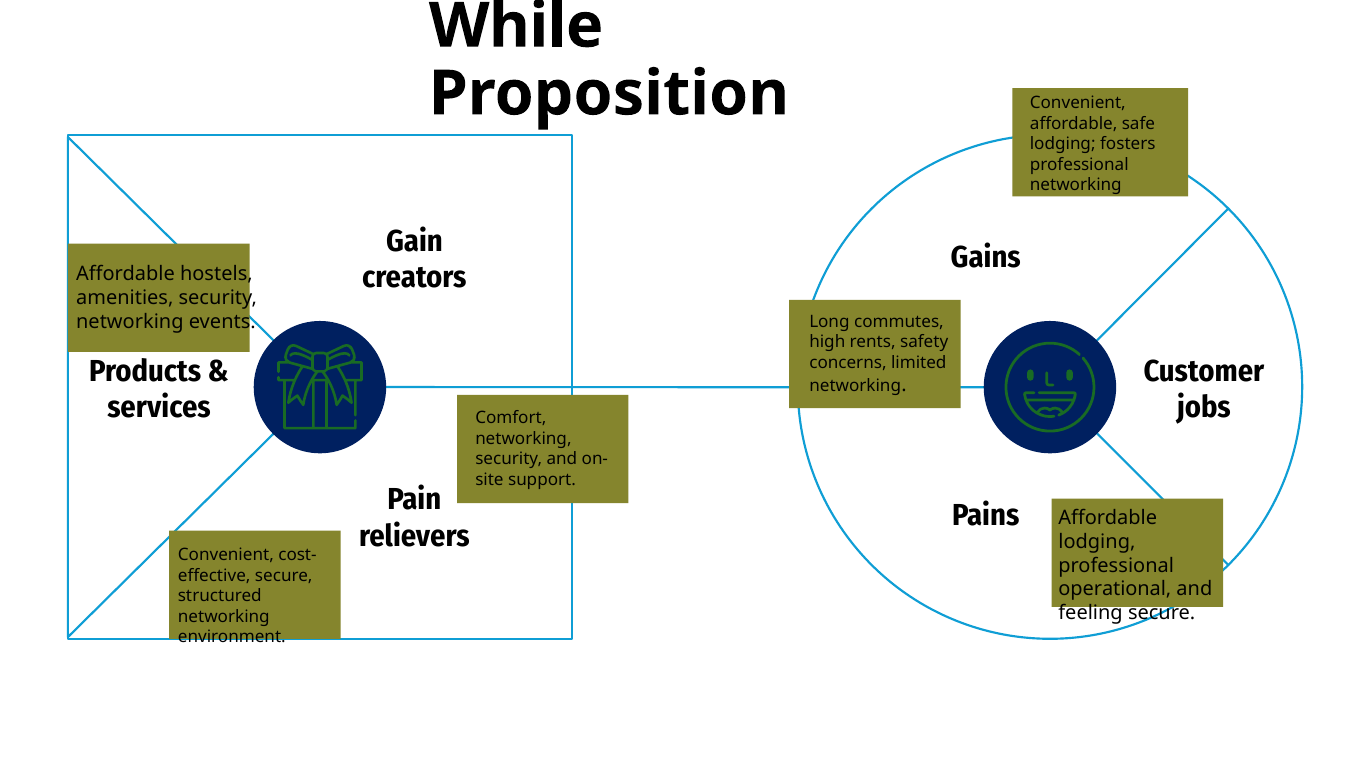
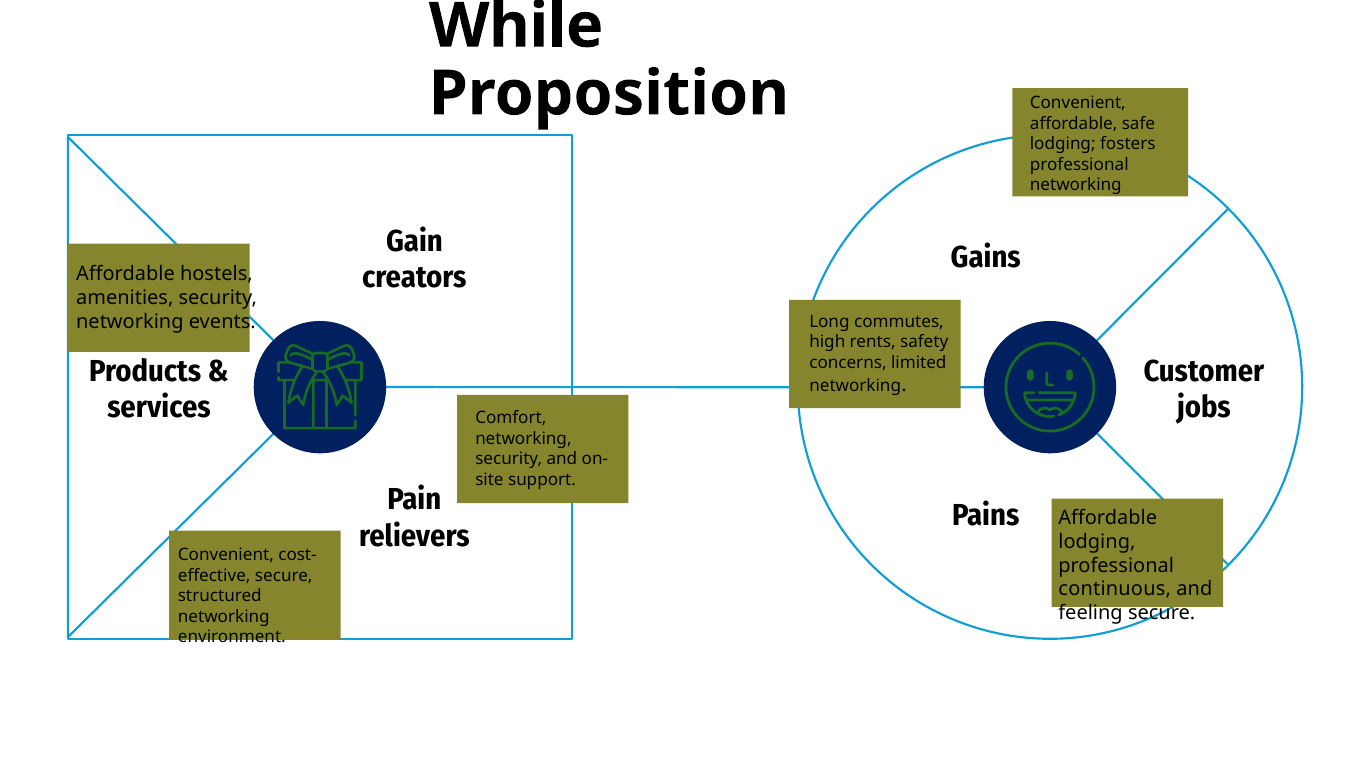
operational: operational -> continuous
